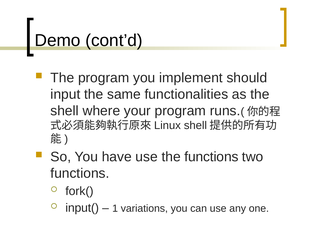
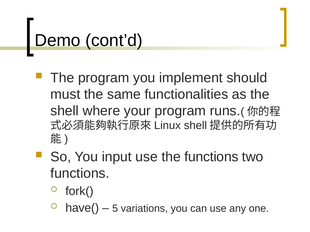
input: input -> must
have: have -> input
input(: input( -> have(
1: 1 -> 5
